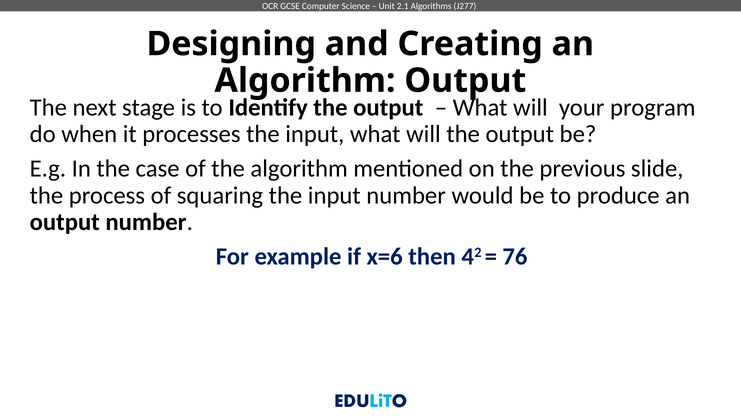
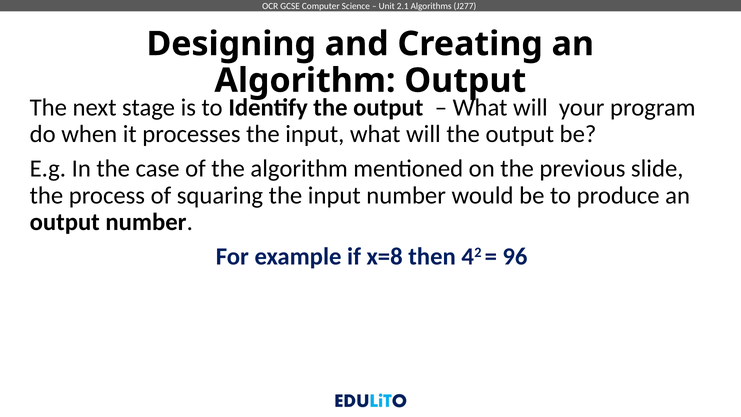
x=6: x=6 -> x=8
76: 76 -> 96
